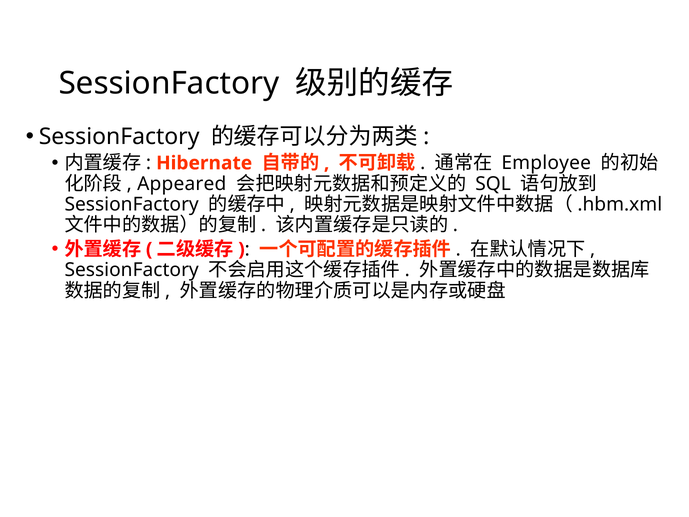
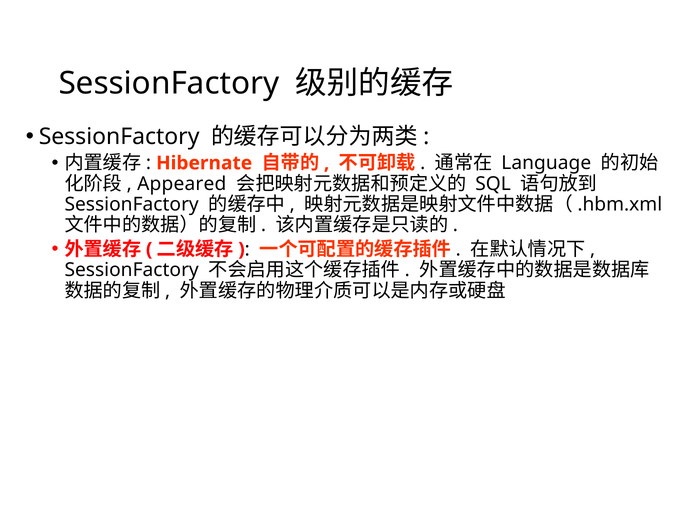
Employee: Employee -> Language
